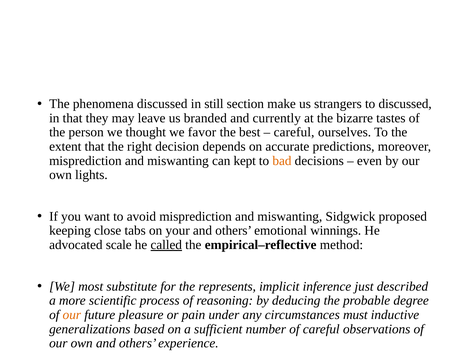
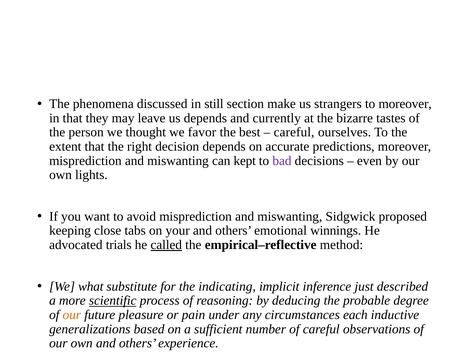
to discussed: discussed -> moreover
us branded: branded -> depends
bad colour: orange -> purple
scale: scale -> trials
most: most -> what
represents: represents -> indicating
scientific underline: none -> present
must: must -> each
